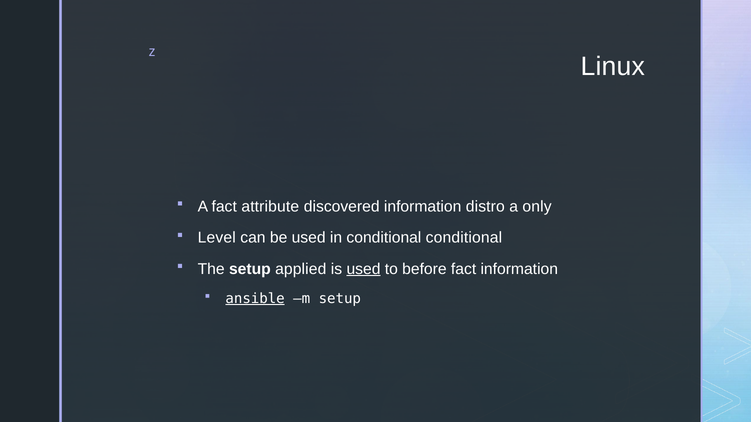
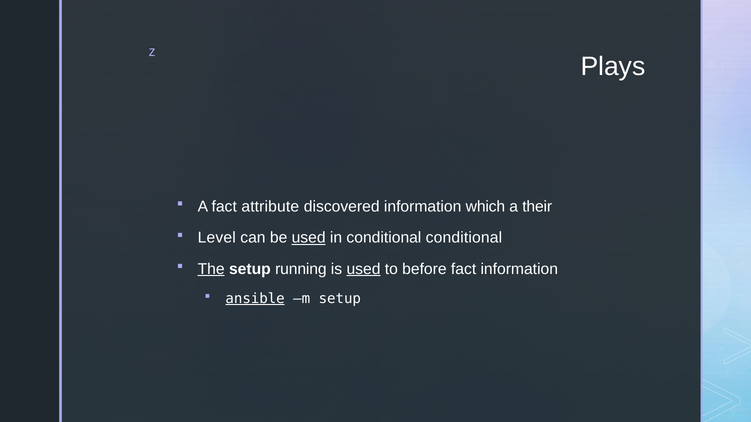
Linux: Linux -> Plays
distro: distro -> which
only: only -> their
used at (309, 238) underline: none -> present
The underline: none -> present
applied: applied -> running
